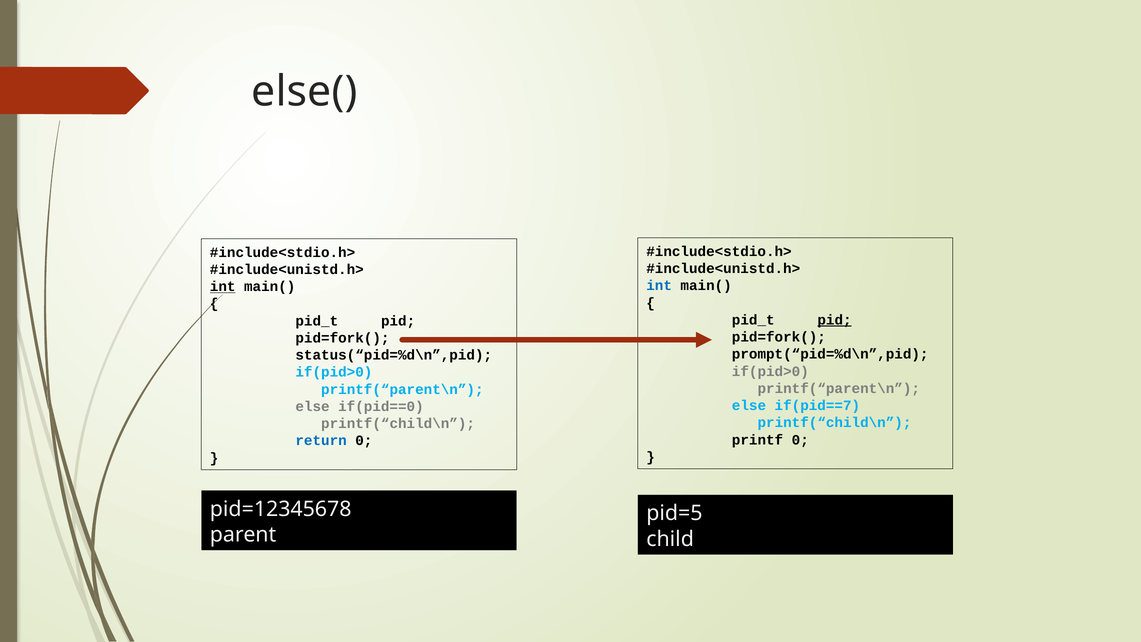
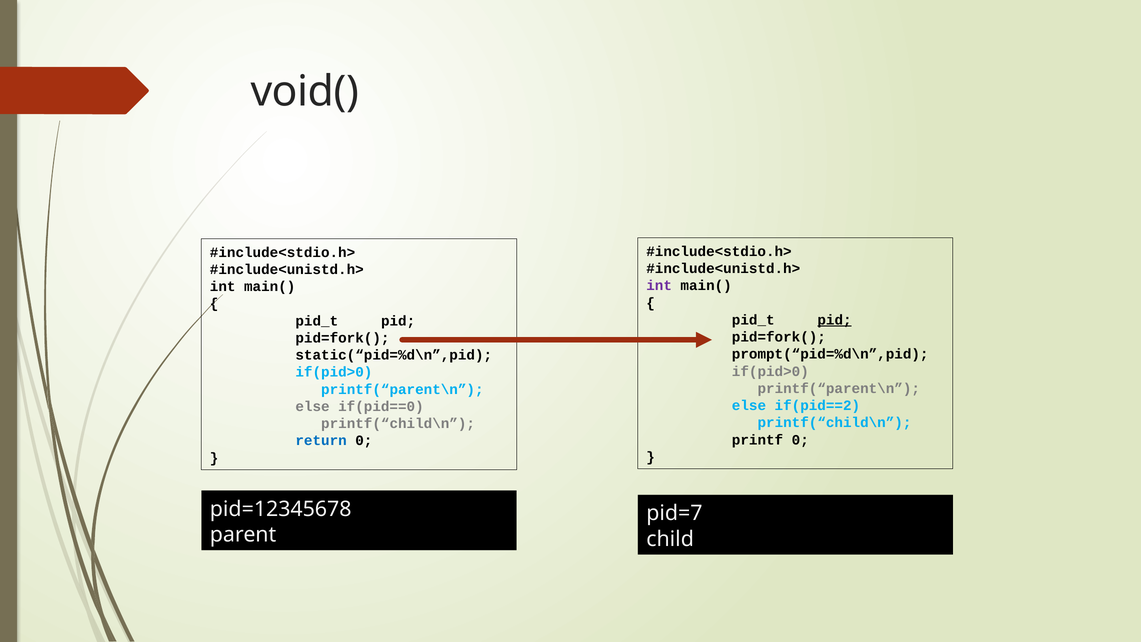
else(: else( -> void(
int at (659, 286) colour: blue -> purple
int at (223, 287) underline: present -> none
status(“pid=%d\n”,pid: status(“pid=%d\n”,pid -> static(“pid=%d\n”,pid
if(pid==7: if(pid==7 -> if(pid==2
pid=5: pid=5 -> pid=7
